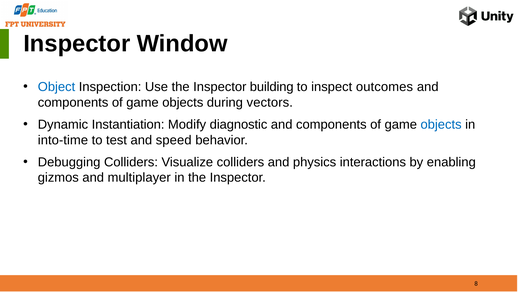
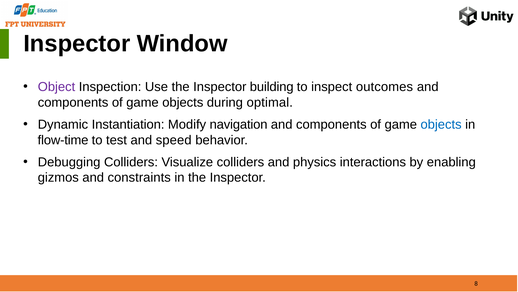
Object colour: blue -> purple
vectors: vectors -> optimal
diagnostic: diagnostic -> navigation
into-time: into-time -> flow-time
multiplayer: multiplayer -> constraints
